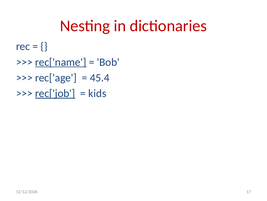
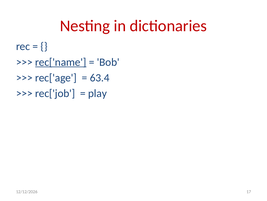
45.4: 45.4 -> 63.4
rec['job underline: present -> none
kids: kids -> play
